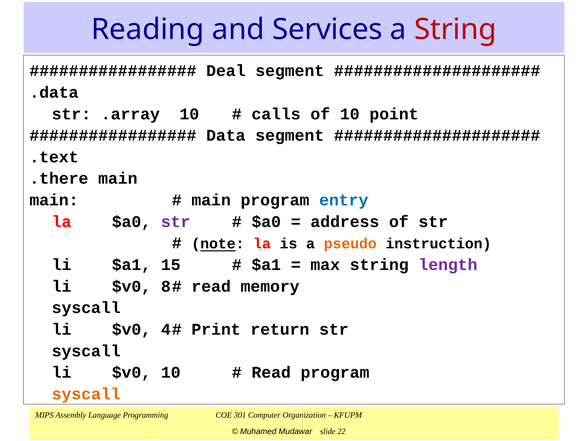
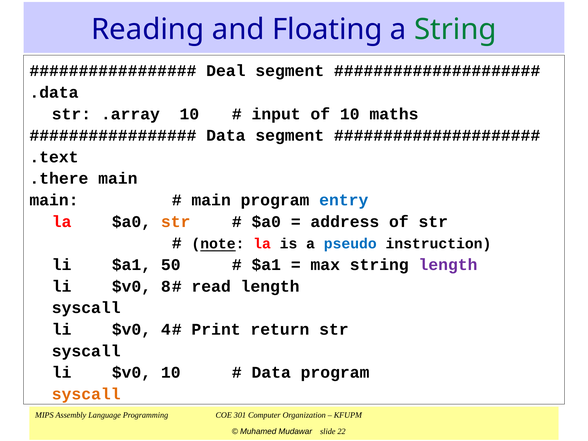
Services: Services -> Floating
String at (455, 29) colour: red -> green
calls: calls -> input
point: point -> maths
str at (176, 222) colour: purple -> orange
pseudo colour: orange -> blue
15: 15 -> 50
read memory: memory -> length
Read at (271, 373): Read -> Data
